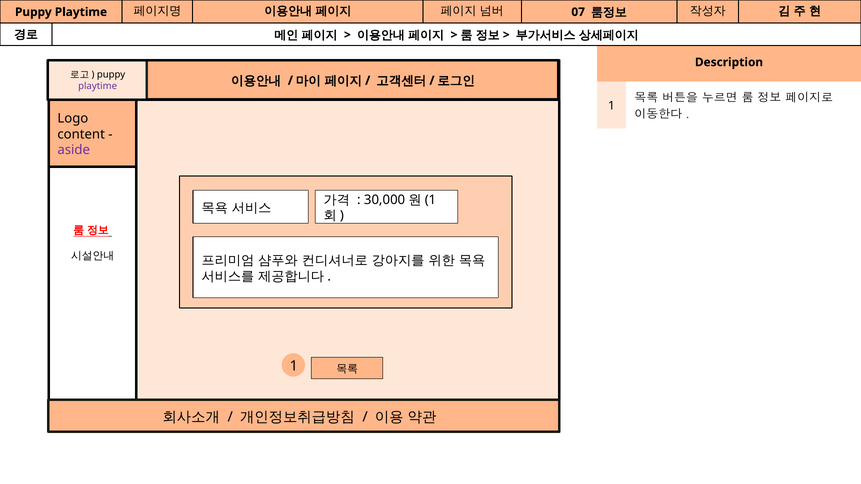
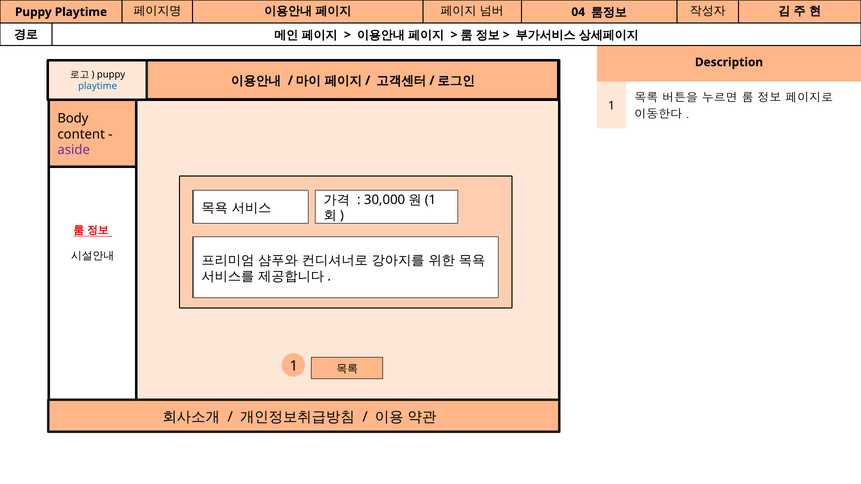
07: 07 -> 04
playtime at (98, 86) colour: purple -> blue
Logo: Logo -> Body
